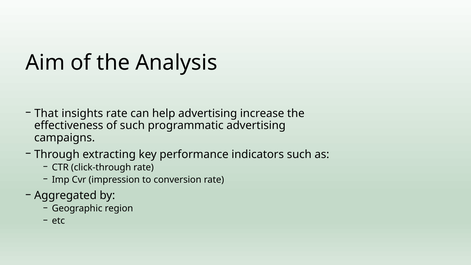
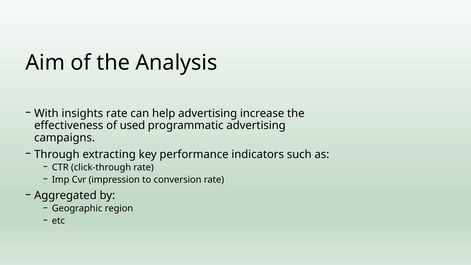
That: That -> With
of such: such -> used
